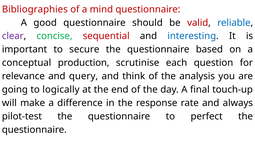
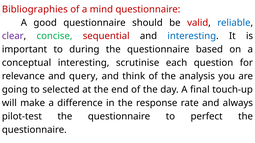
secure: secure -> during
conceptual production: production -> interesting
logically: logically -> selected
